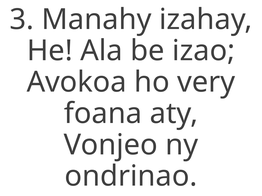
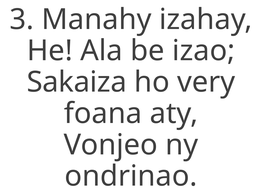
Avokoa: Avokoa -> Sakaiza
